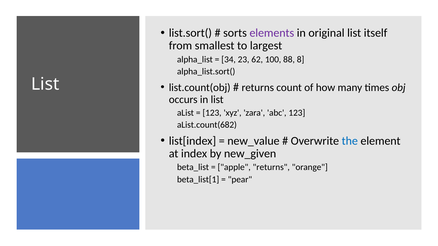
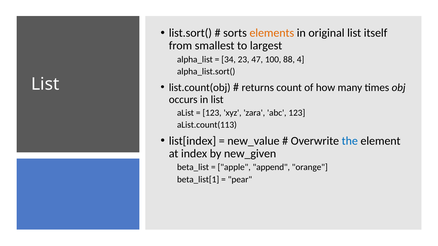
elements colour: purple -> orange
62: 62 -> 47
8: 8 -> 4
aList.count(682: aList.count(682 -> aList.count(113
apple returns: returns -> append
